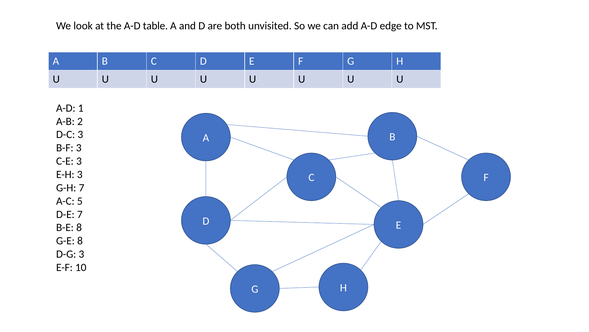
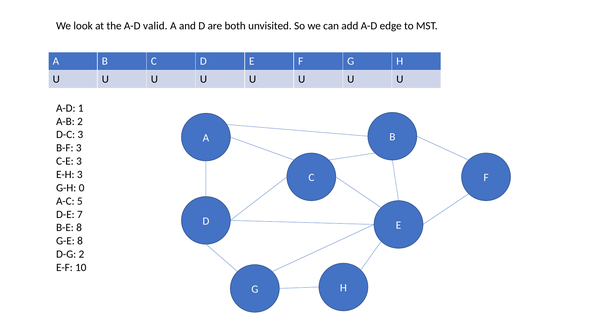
table: table -> valid
G-H 7: 7 -> 0
D-G 3: 3 -> 2
